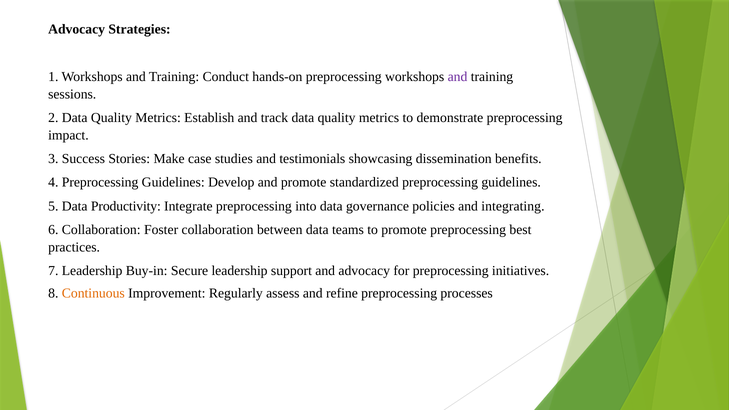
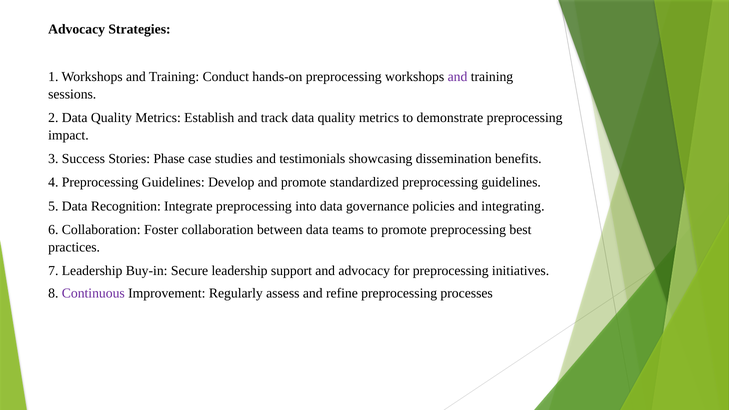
Make: Make -> Phase
Productivity: Productivity -> Recognition
Continuous colour: orange -> purple
